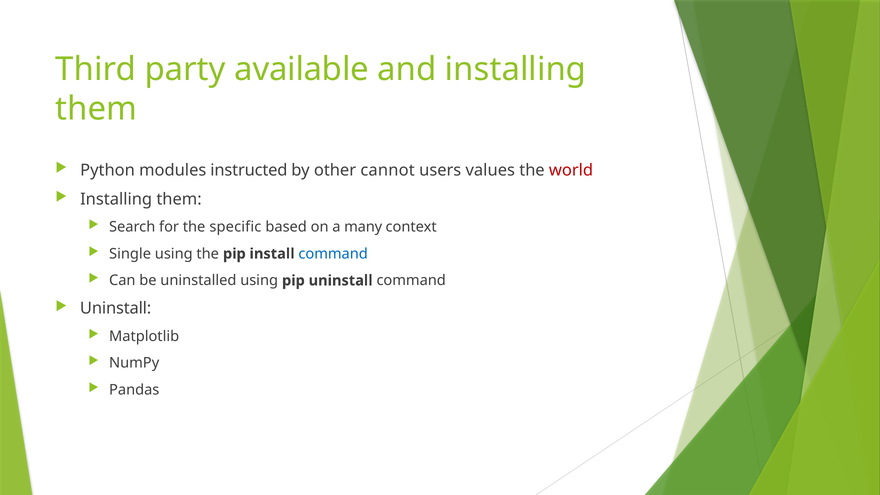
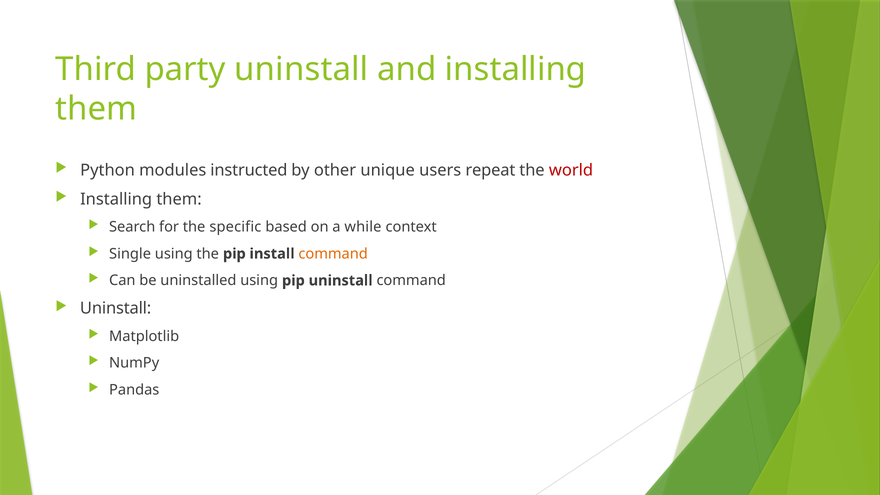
party available: available -> uninstall
cannot: cannot -> unique
values: values -> repeat
many: many -> while
command at (333, 254) colour: blue -> orange
